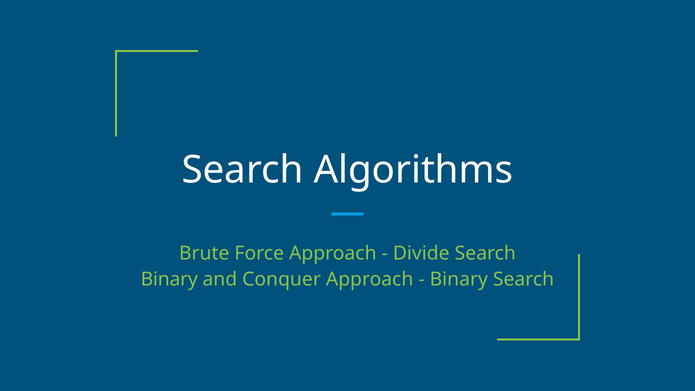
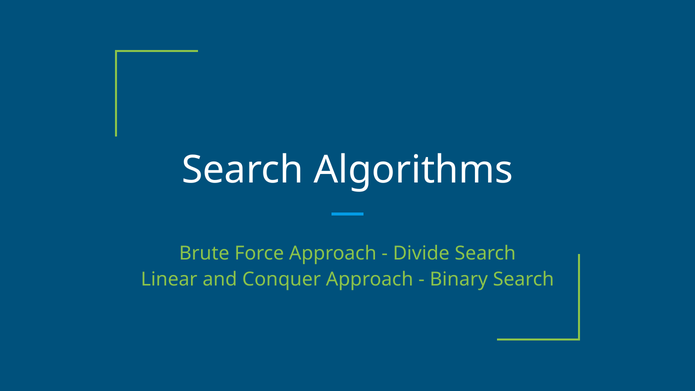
Binary at (169, 280): Binary -> Linear
